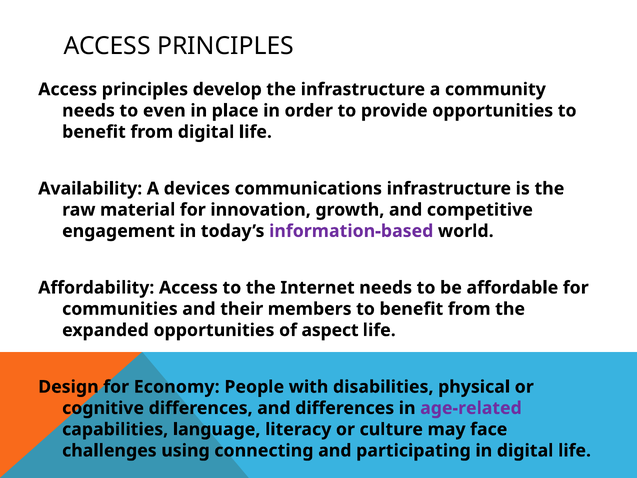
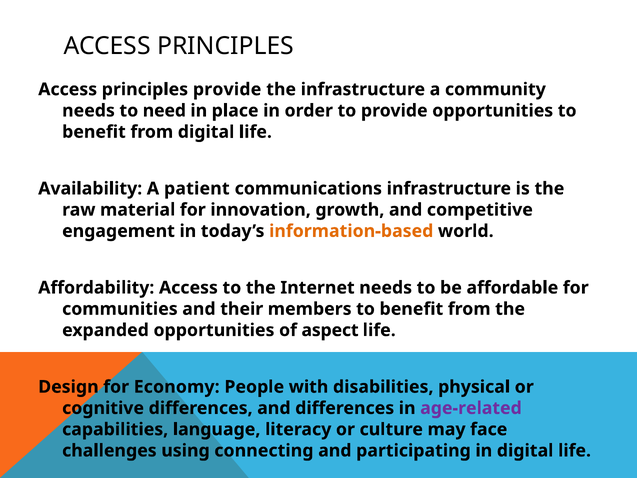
principles develop: develop -> provide
even: even -> need
devices: devices -> patient
information-based colour: purple -> orange
